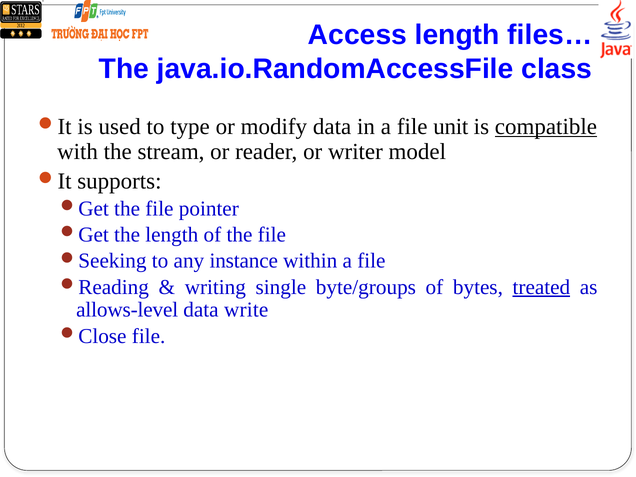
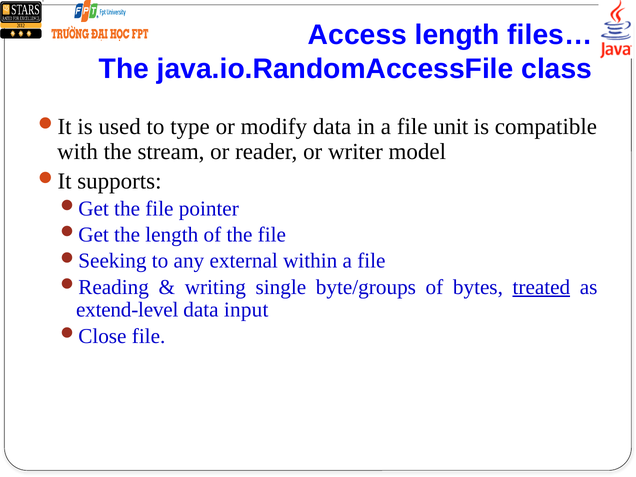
compatible underline: present -> none
instance: instance -> external
allows-level: allows-level -> extend-level
write: write -> input
